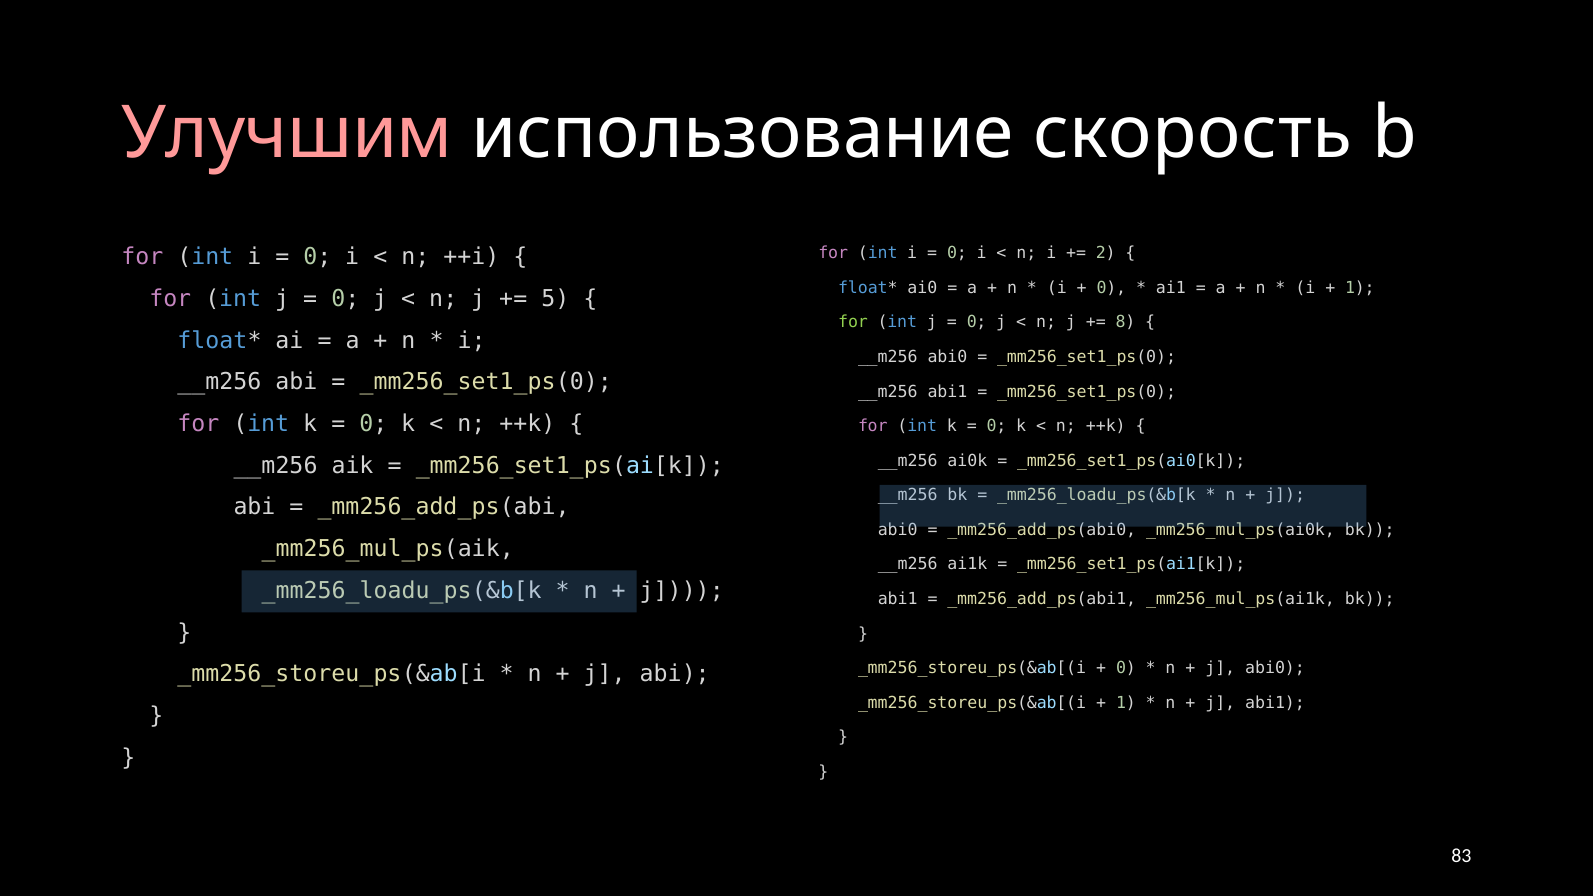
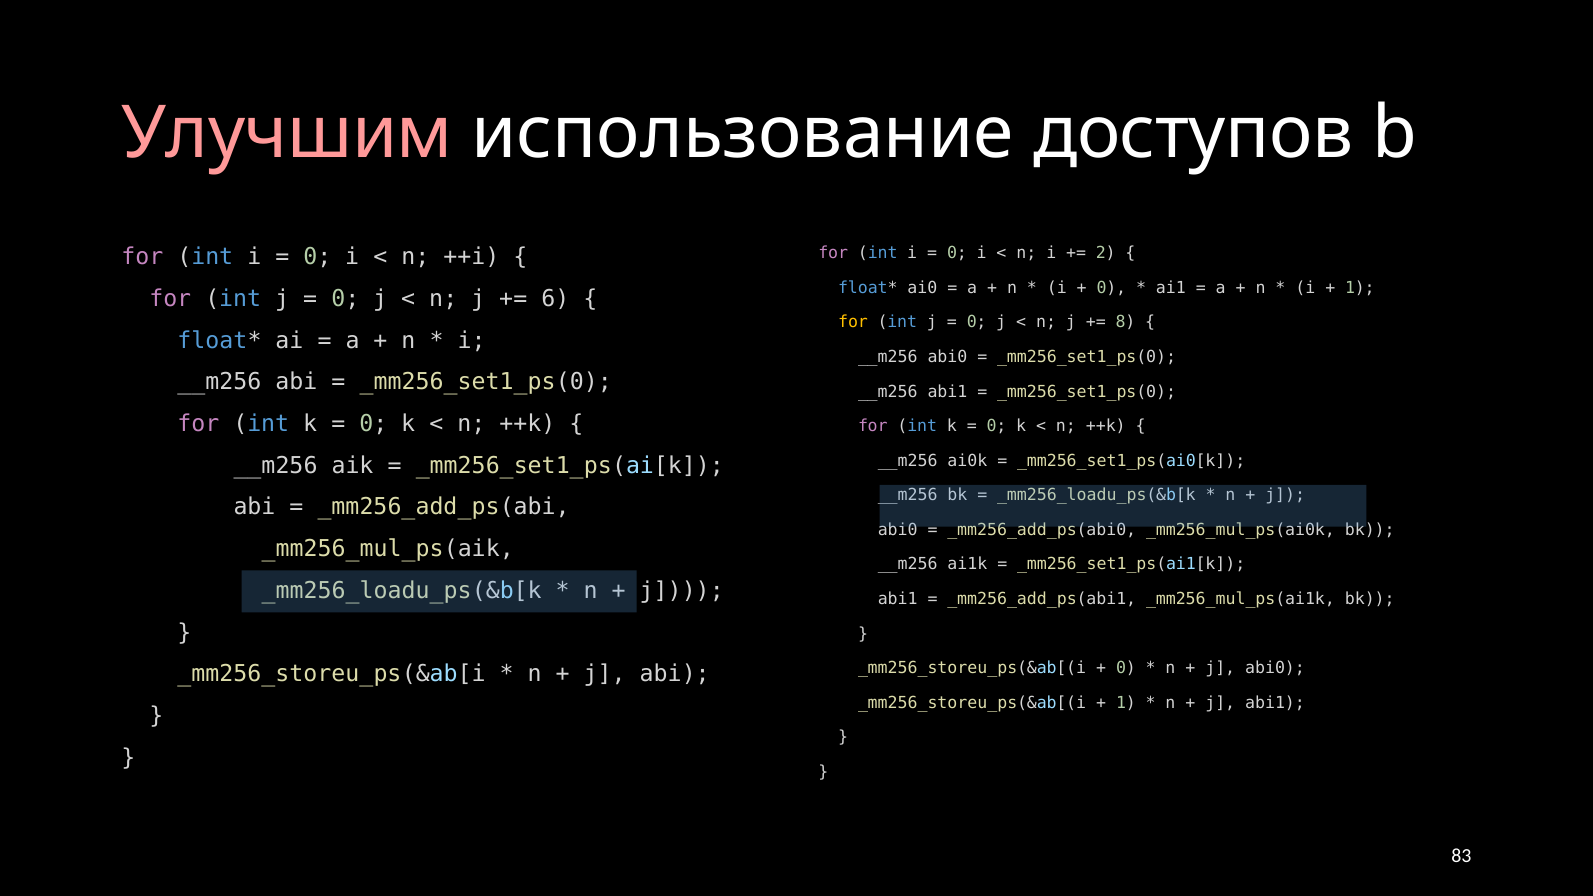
скорость: скорость -> доступов
5: 5 -> 6
for at (853, 323) colour: light green -> yellow
